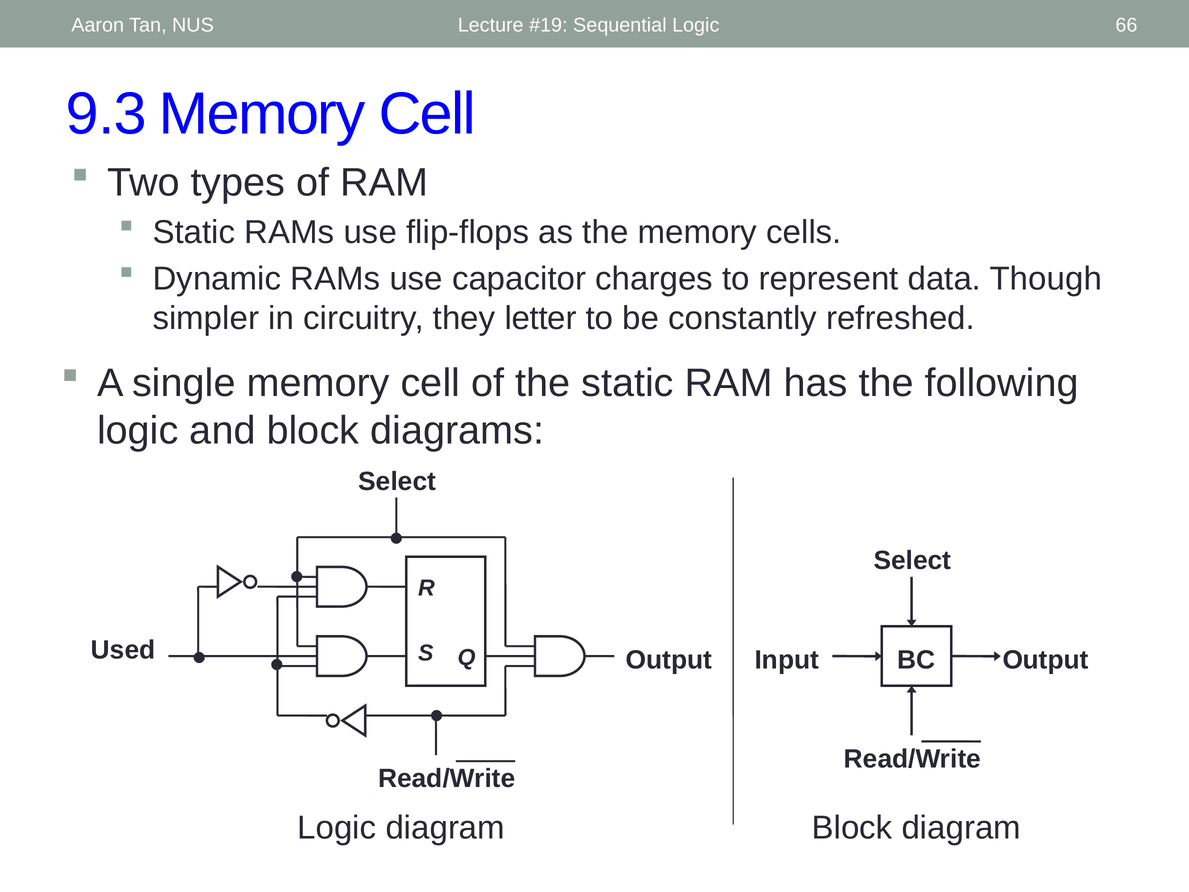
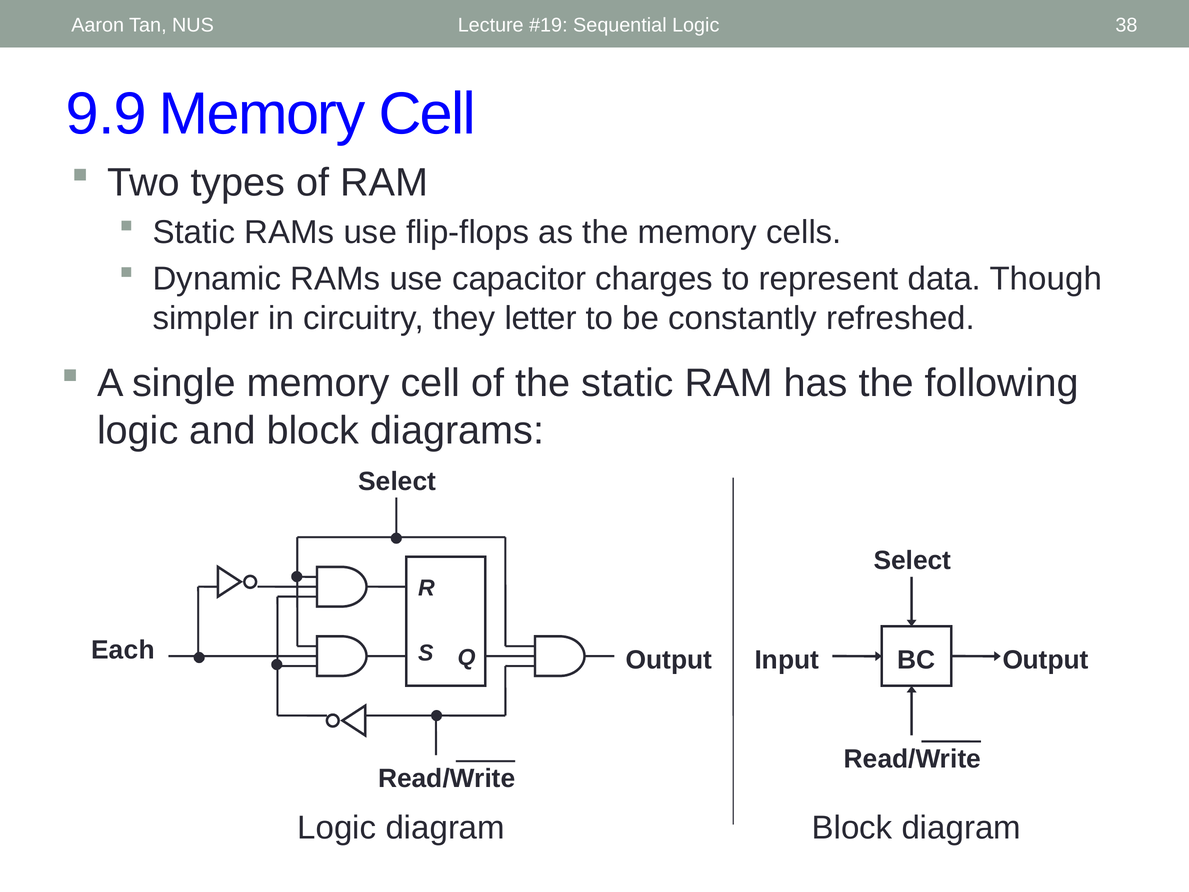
66: 66 -> 38
9.3: 9.3 -> 9.9
Used: Used -> Each
